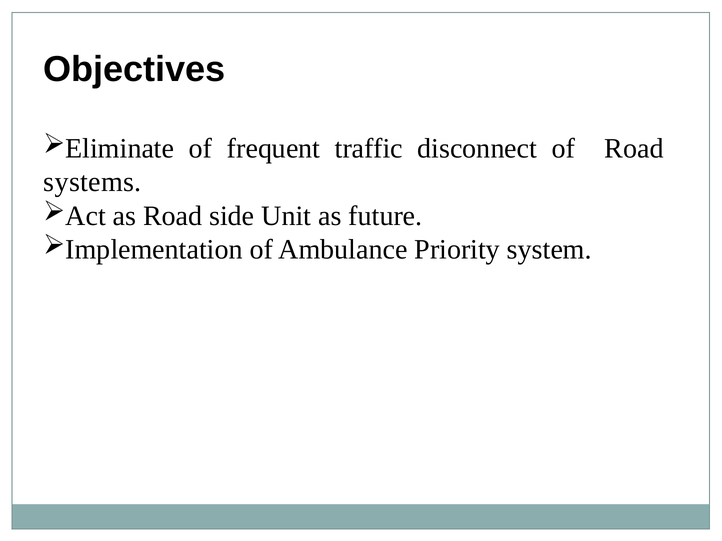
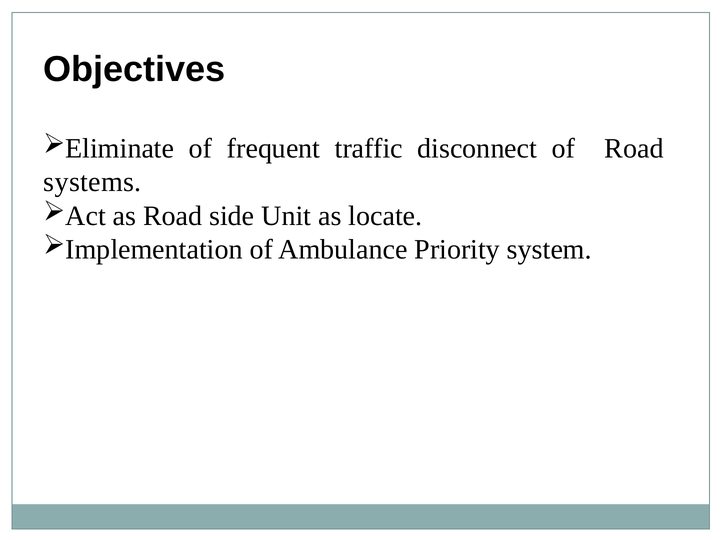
future: future -> locate
